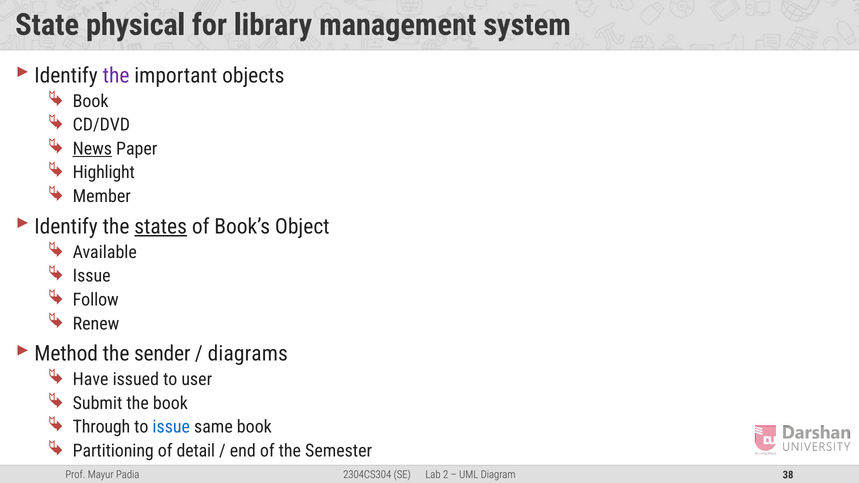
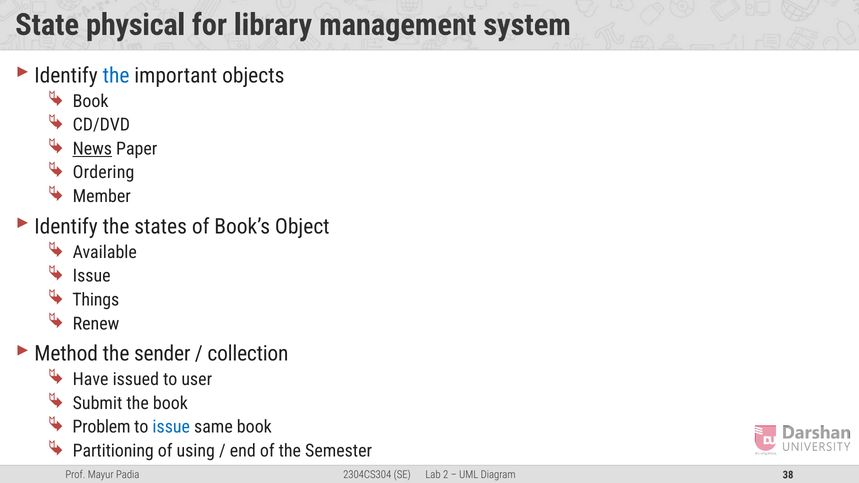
the at (116, 76) colour: purple -> blue
Highlight: Highlight -> Ordering
states underline: present -> none
Follow: Follow -> Things
diagrams: diagrams -> collection
Through: Through -> Problem
detail: detail -> using
